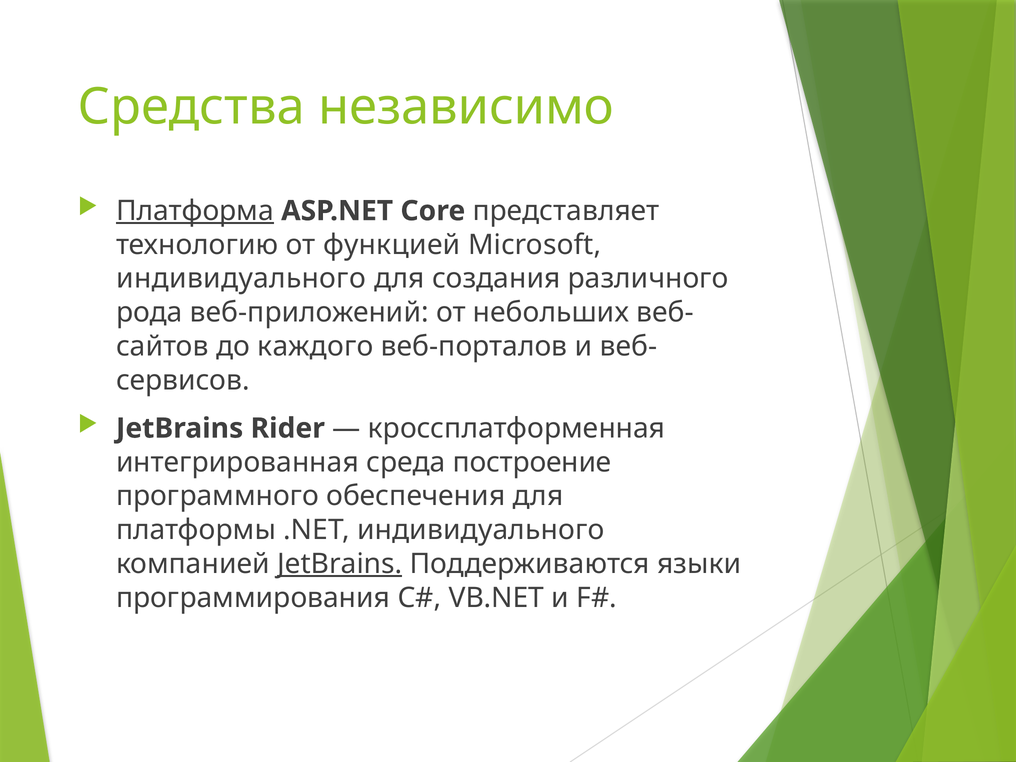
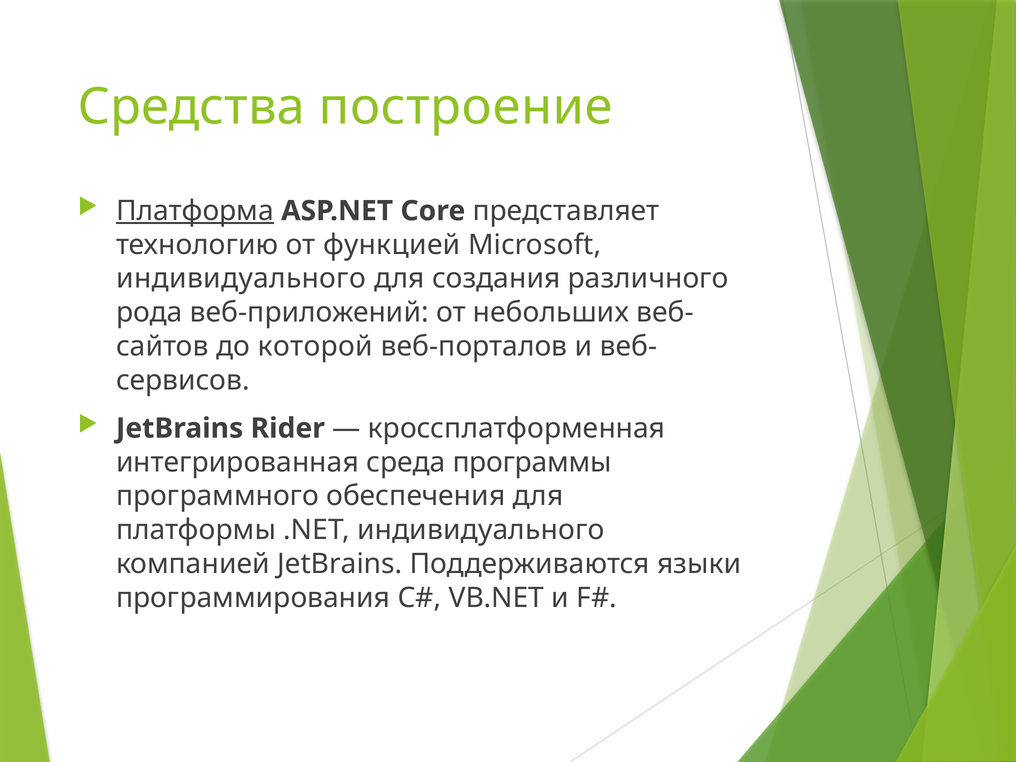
независимо: независимо -> построение
каждого: каждого -> которой
построение: построение -> программы
JetBrains at (340, 564) underline: present -> none
